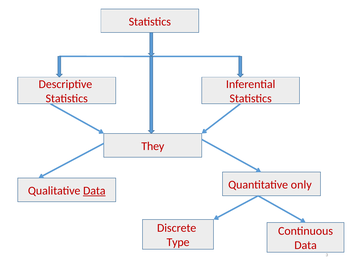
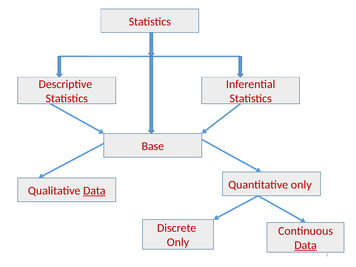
They: They -> Base
Type at (178, 242): Type -> Only
Data at (306, 245) underline: none -> present
